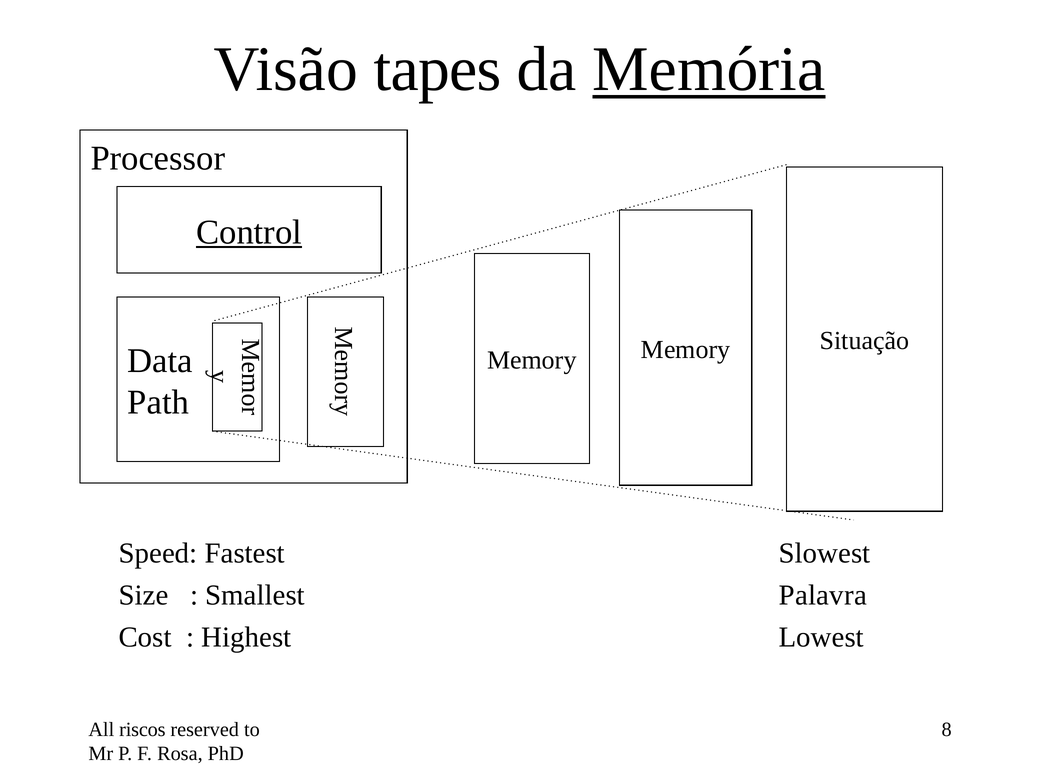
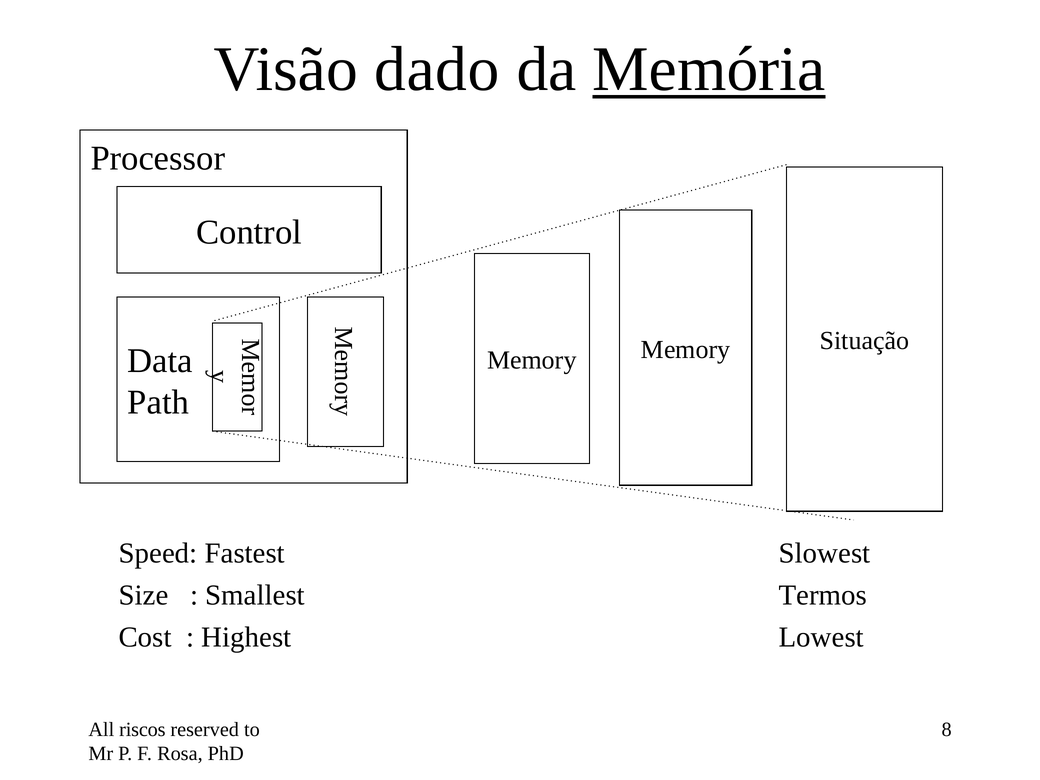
tapes: tapes -> dado
Control underline: present -> none
Palavra: Palavra -> Termos
